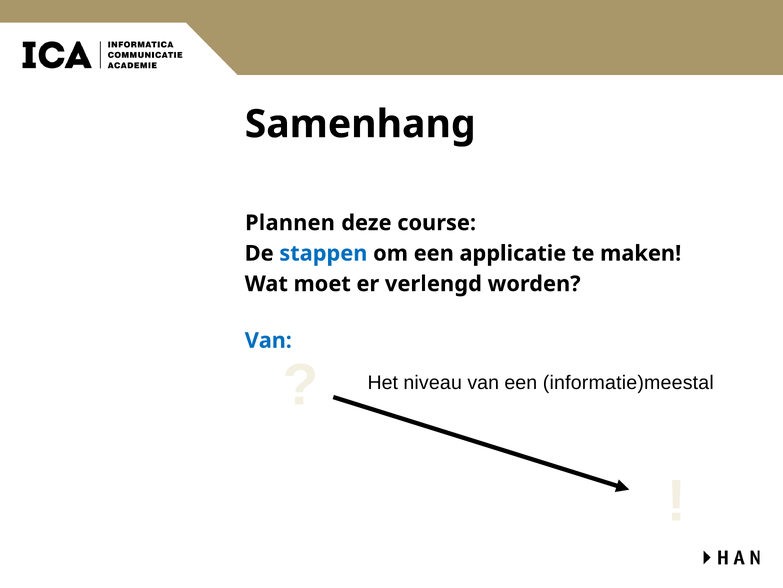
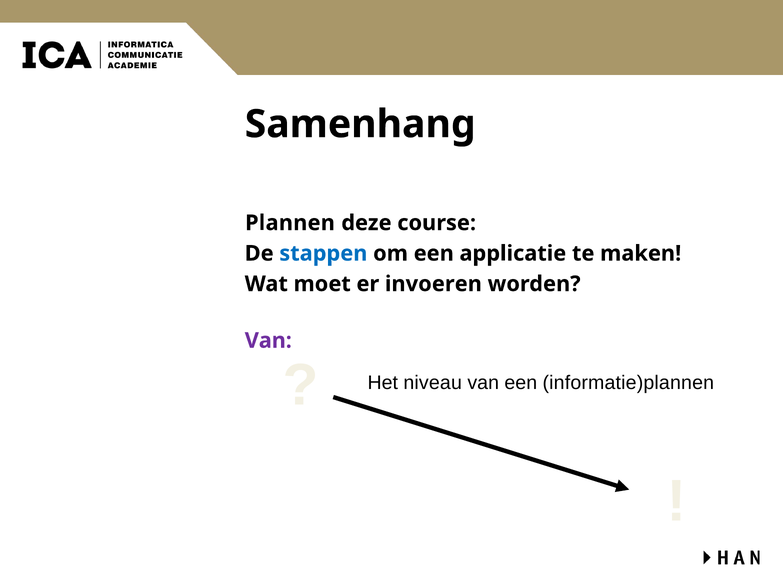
verlengd: verlengd -> invoeren
Van at (268, 340) colour: blue -> purple
informatie)meestal: informatie)meestal -> informatie)plannen
